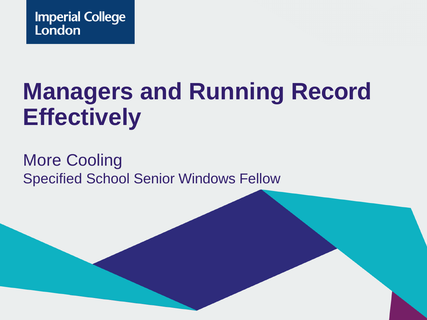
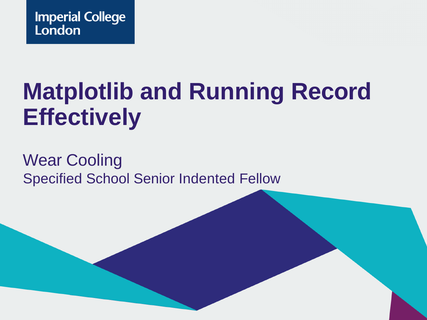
Managers: Managers -> Matplotlib
More: More -> Wear
Windows: Windows -> Indented
